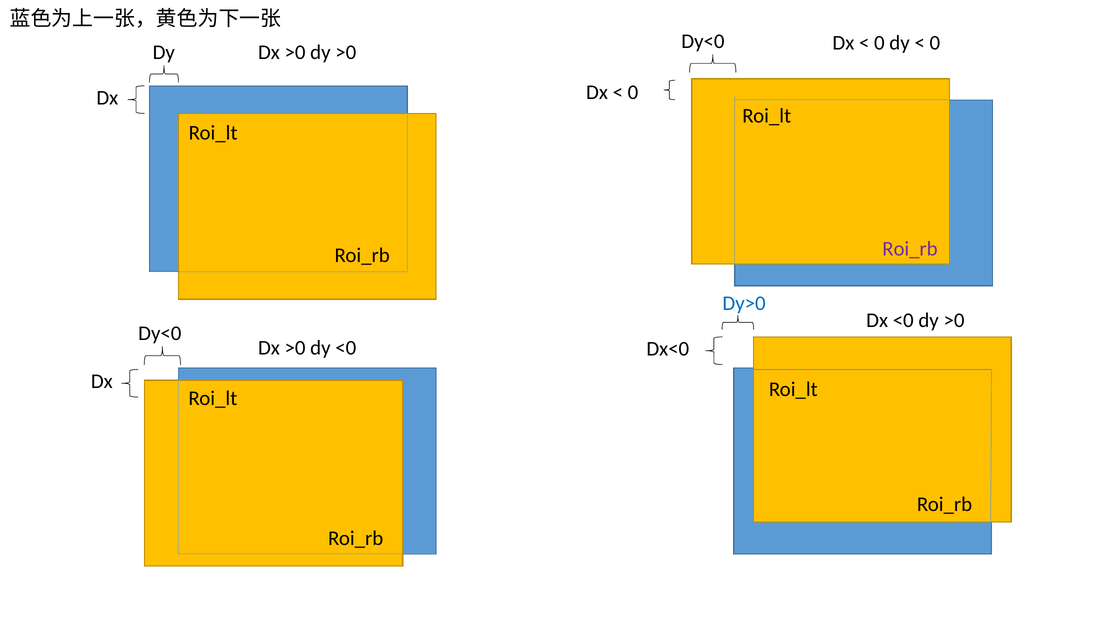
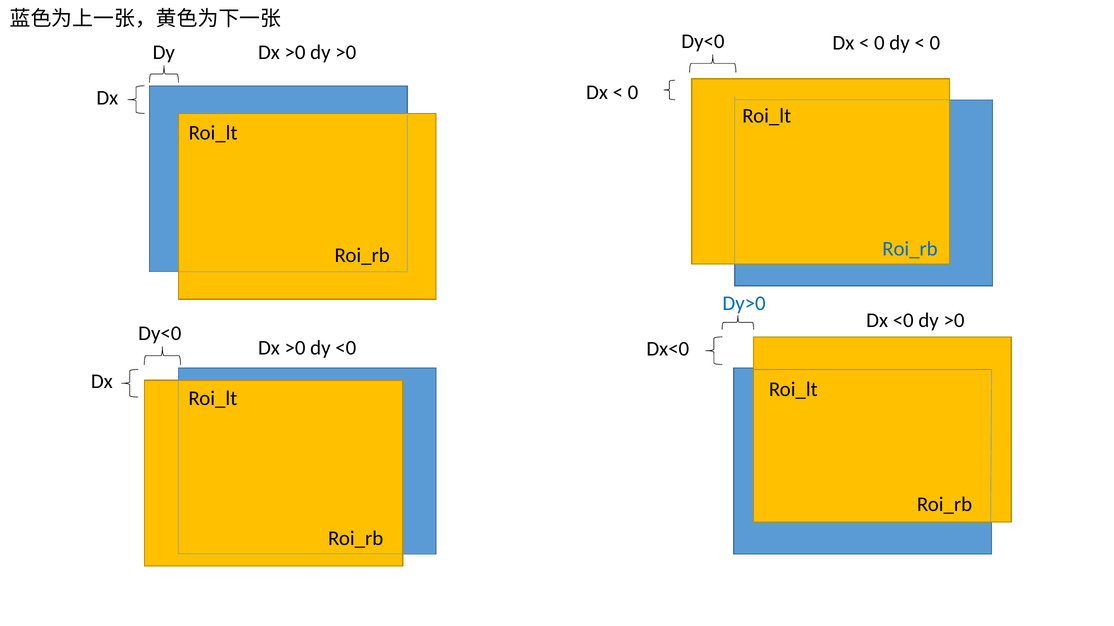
Roi_rb at (910, 249) colour: purple -> blue
